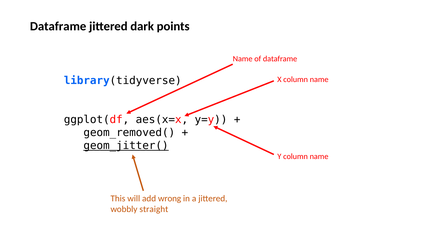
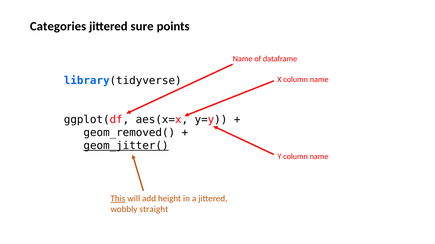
Dataframe at (58, 26): Dataframe -> Categories
dark: dark -> sure
This underline: none -> present
wrong: wrong -> height
